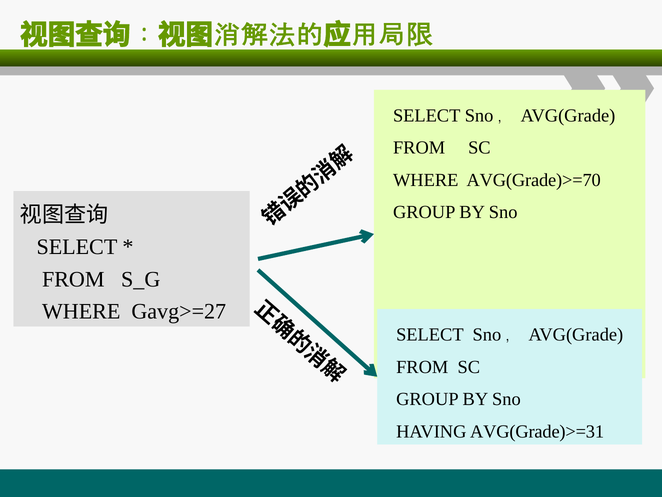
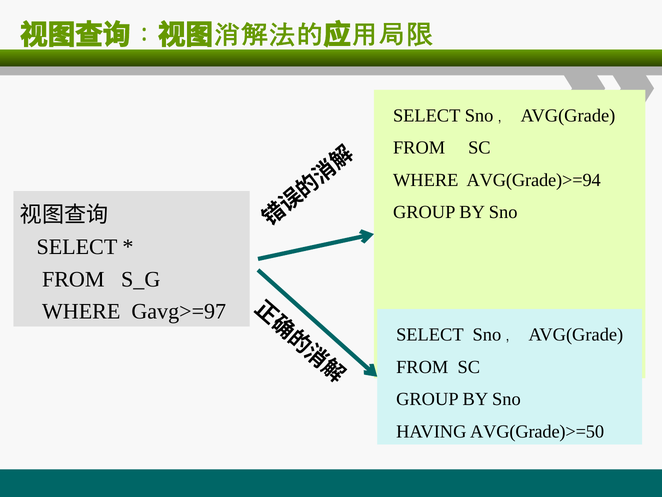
AVG(Grade)>=70: AVG(Grade)>=70 -> AVG(Grade)>=94
Gavg>=27: Gavg>=27 -> Gavg>=97
AVG(Grade)>=31: AVG(Grade)>=31 -> AVG(Grade)>=50
